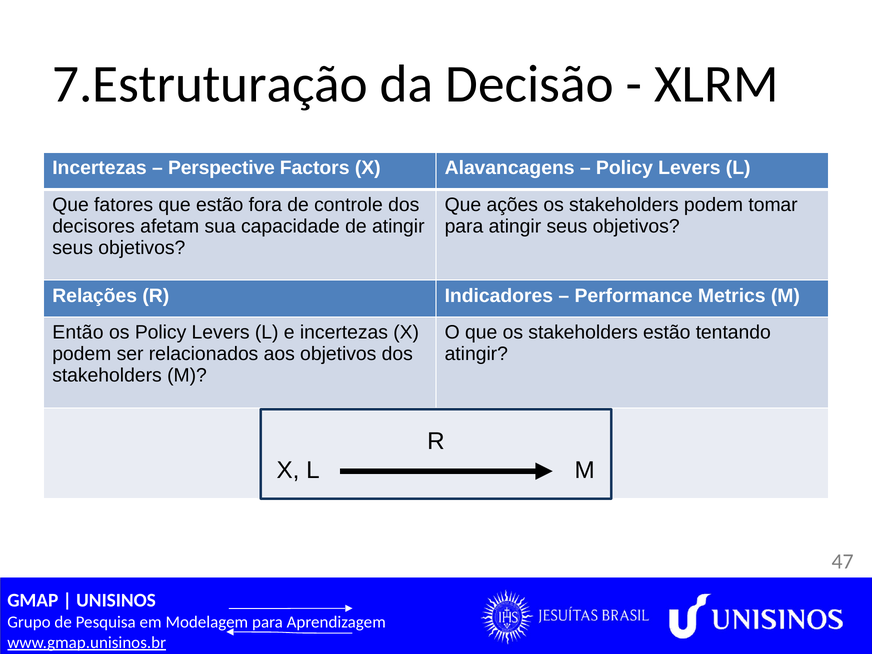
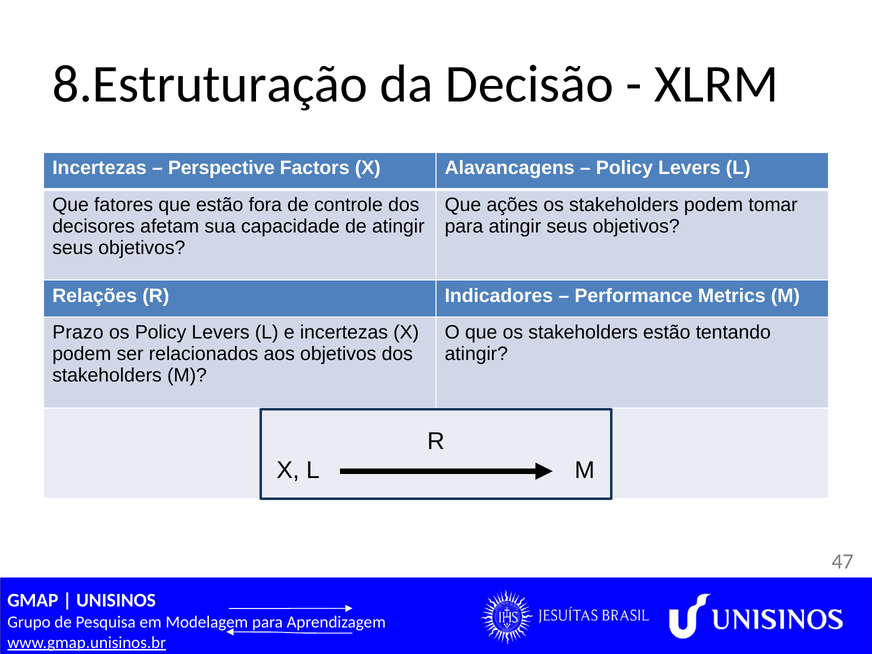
7.Estruturação: 7.Estruturação -> 8.Estruturação
Então: Então -> Prazo
